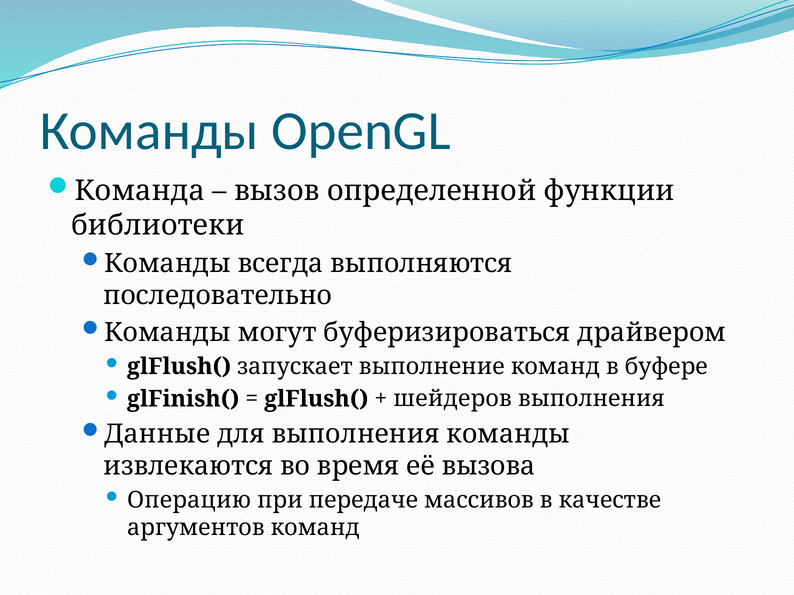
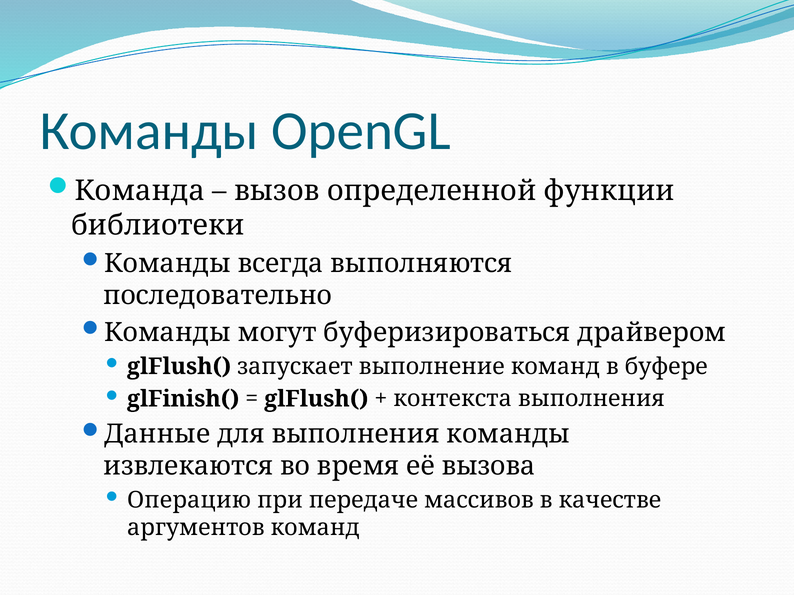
шейдеров: шейдеров -> контекста
